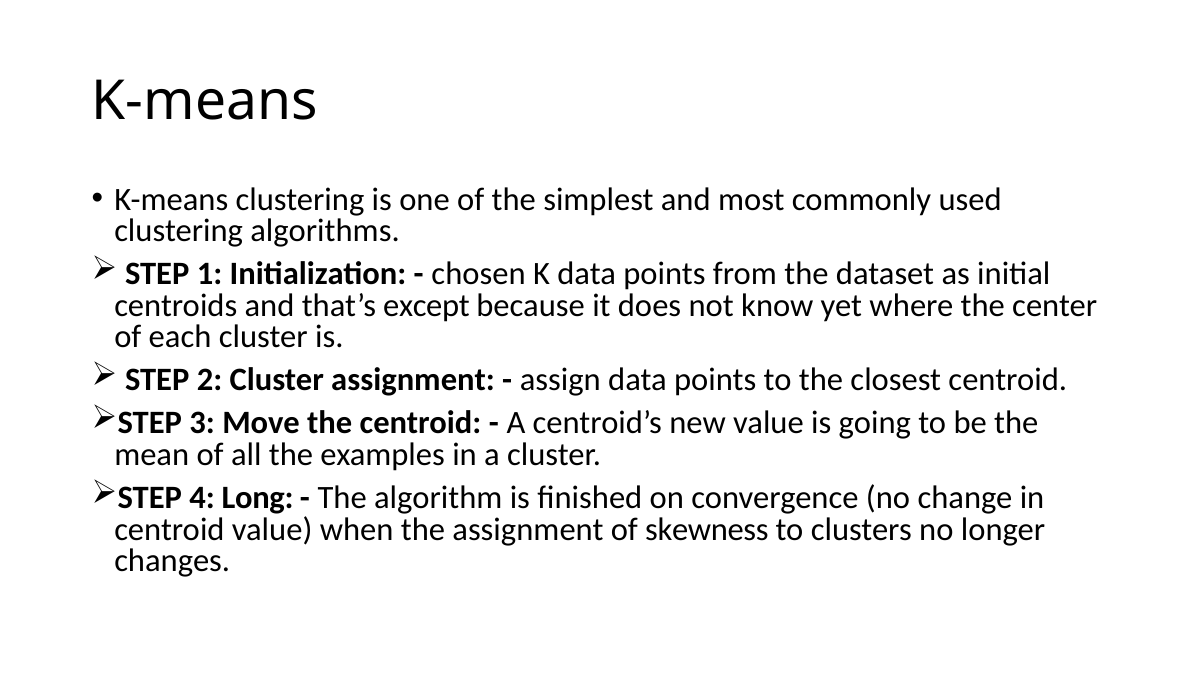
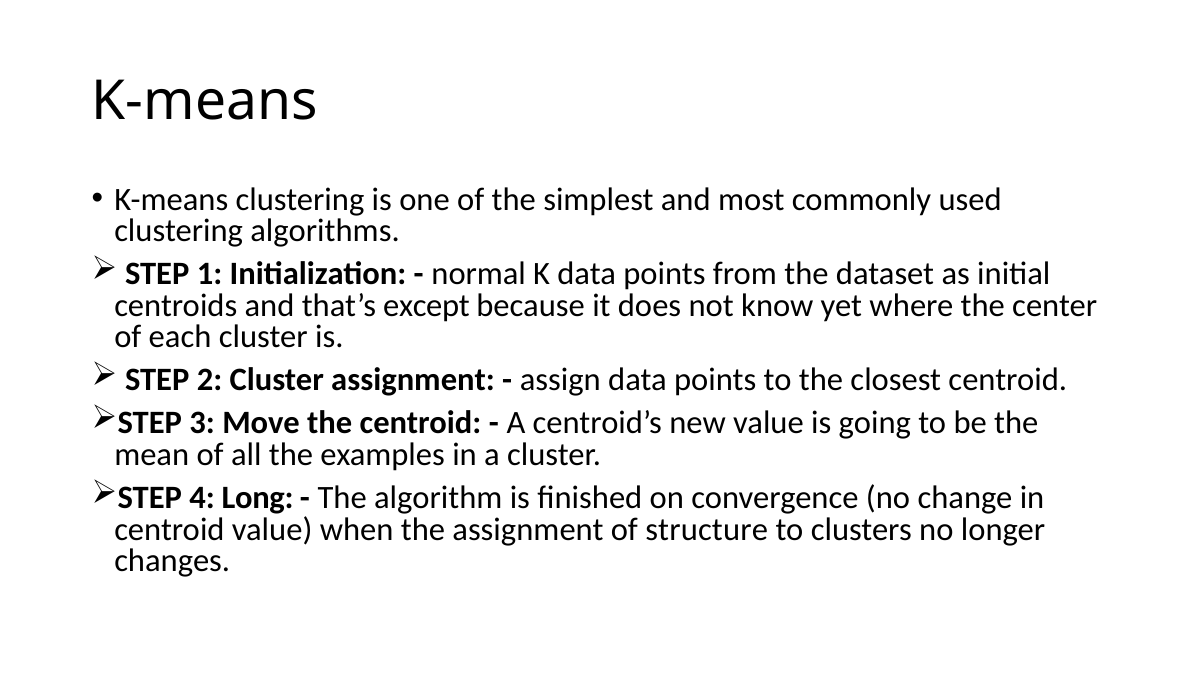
chosen: chosen -> normal
skewness: skewness -> structure
